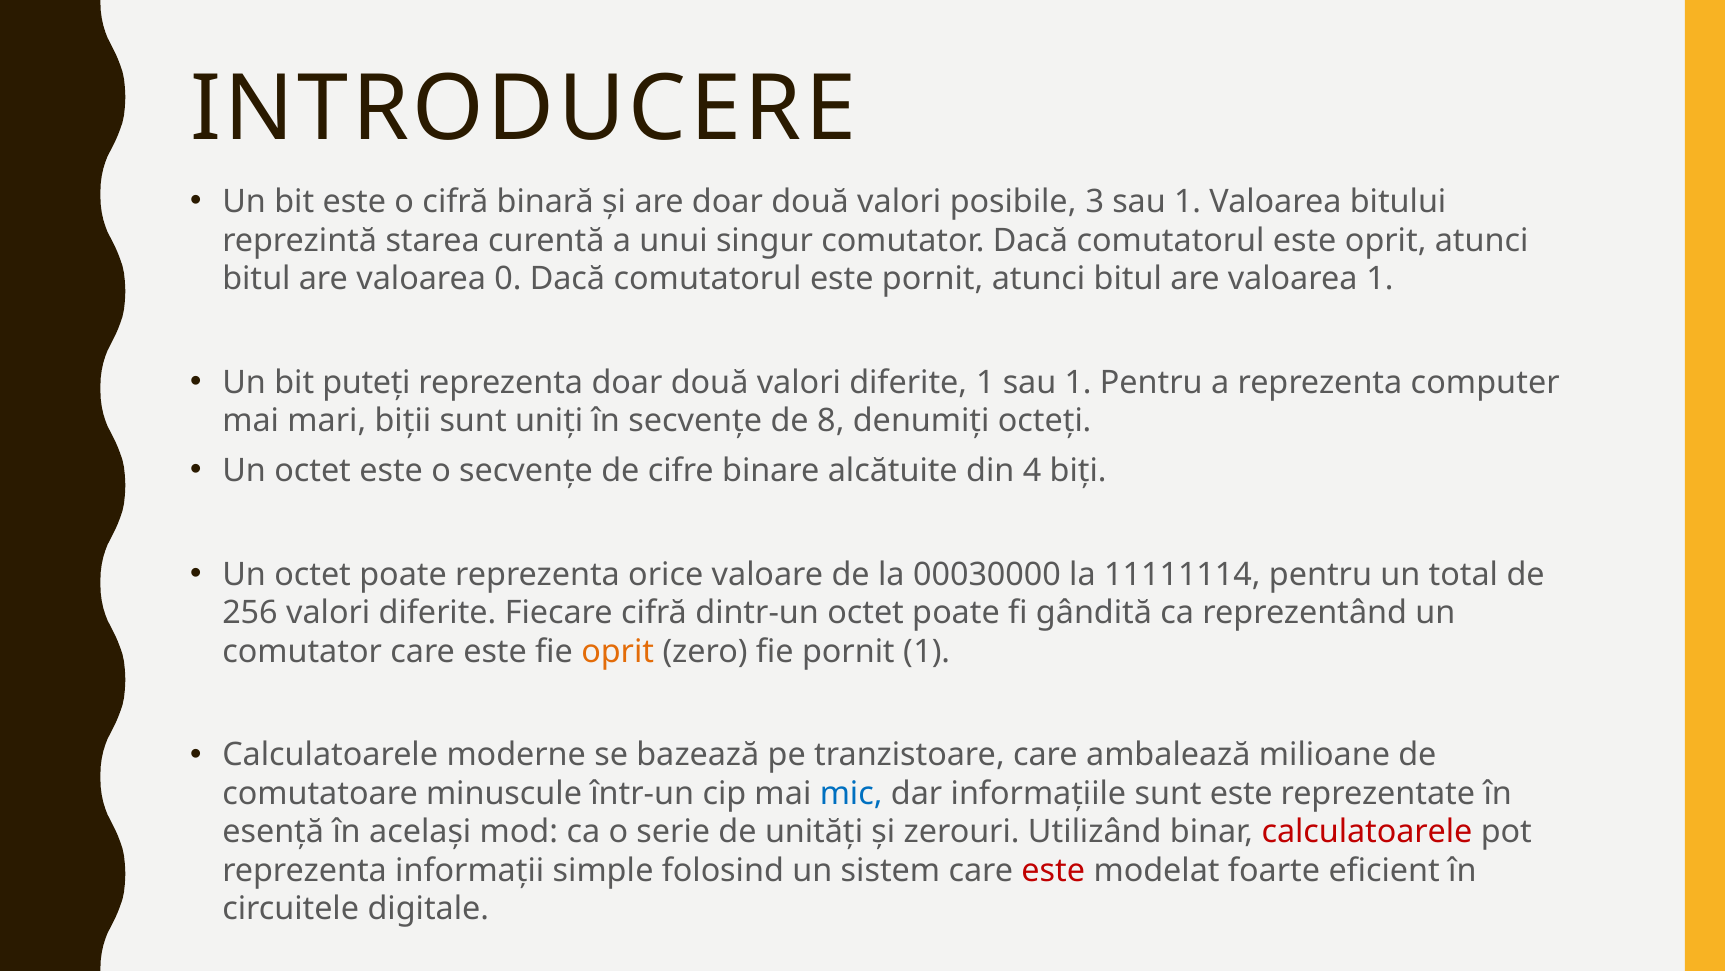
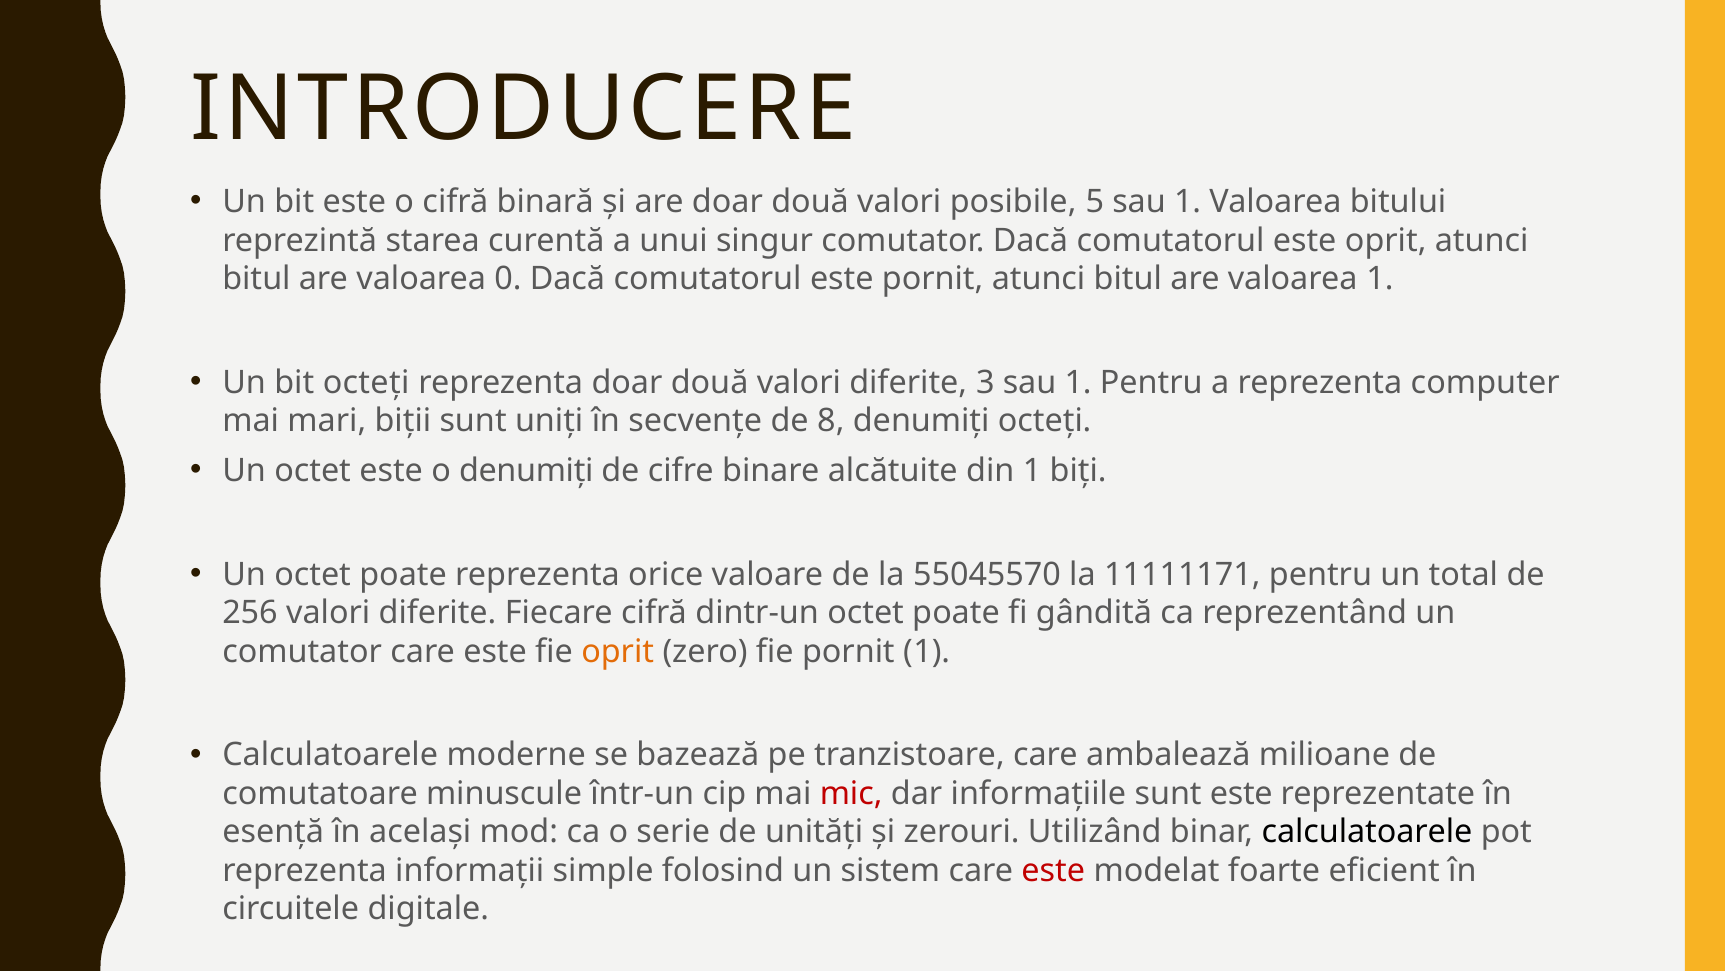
3: 3 -> 5
bit puteți: puteți -> octeți
diferite 1: 1 -> 3
o secvențe: secvențe -> denumiți
din 4: 4 -> 1
00030000: 00030000 -> 55045570
11111114: 11111114 -> 11111171
mic colour: blue -> red
calculatoarele at (1367, 832) colour: red -> black
